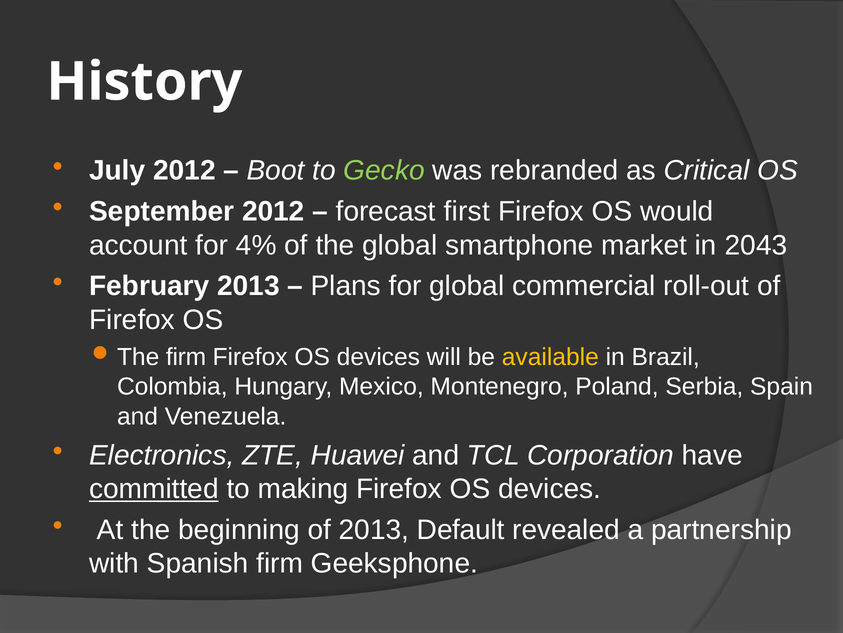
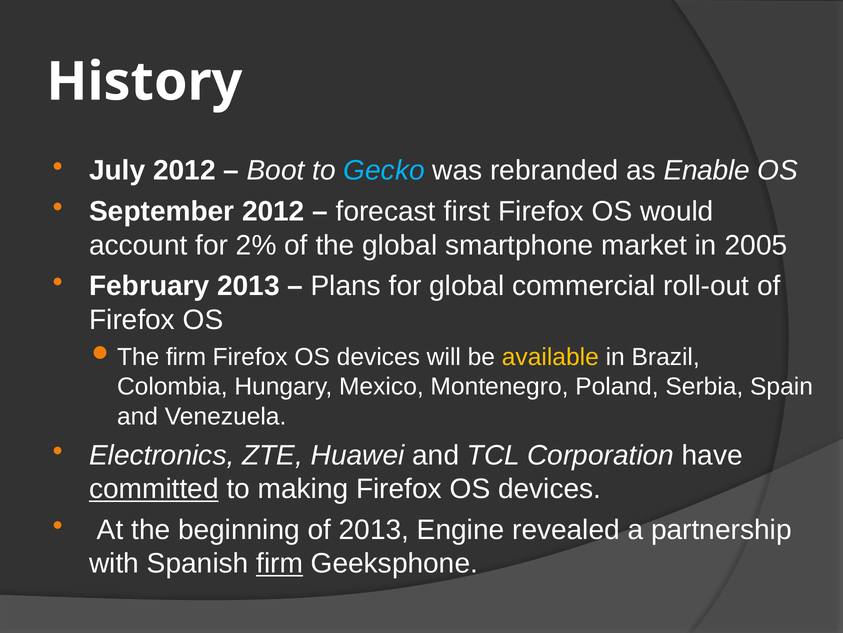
Gecko colour: light green -> light blue
Critical: Critical -> Enable
4%: 4% -> 2%
2043: 2043 -> 2005
Default: Default -> Engine
firm at (280, 563) underline: none -> present
